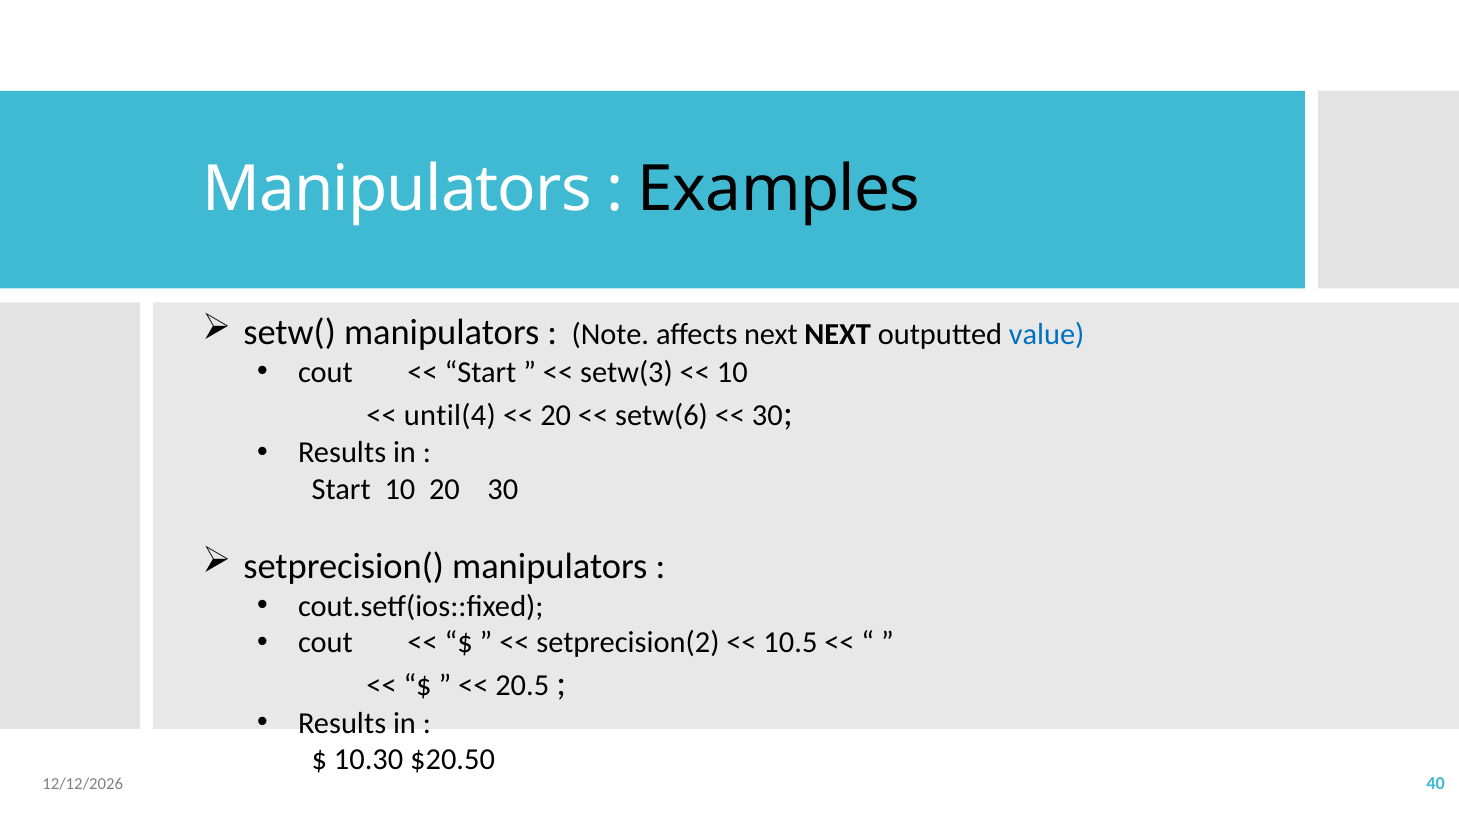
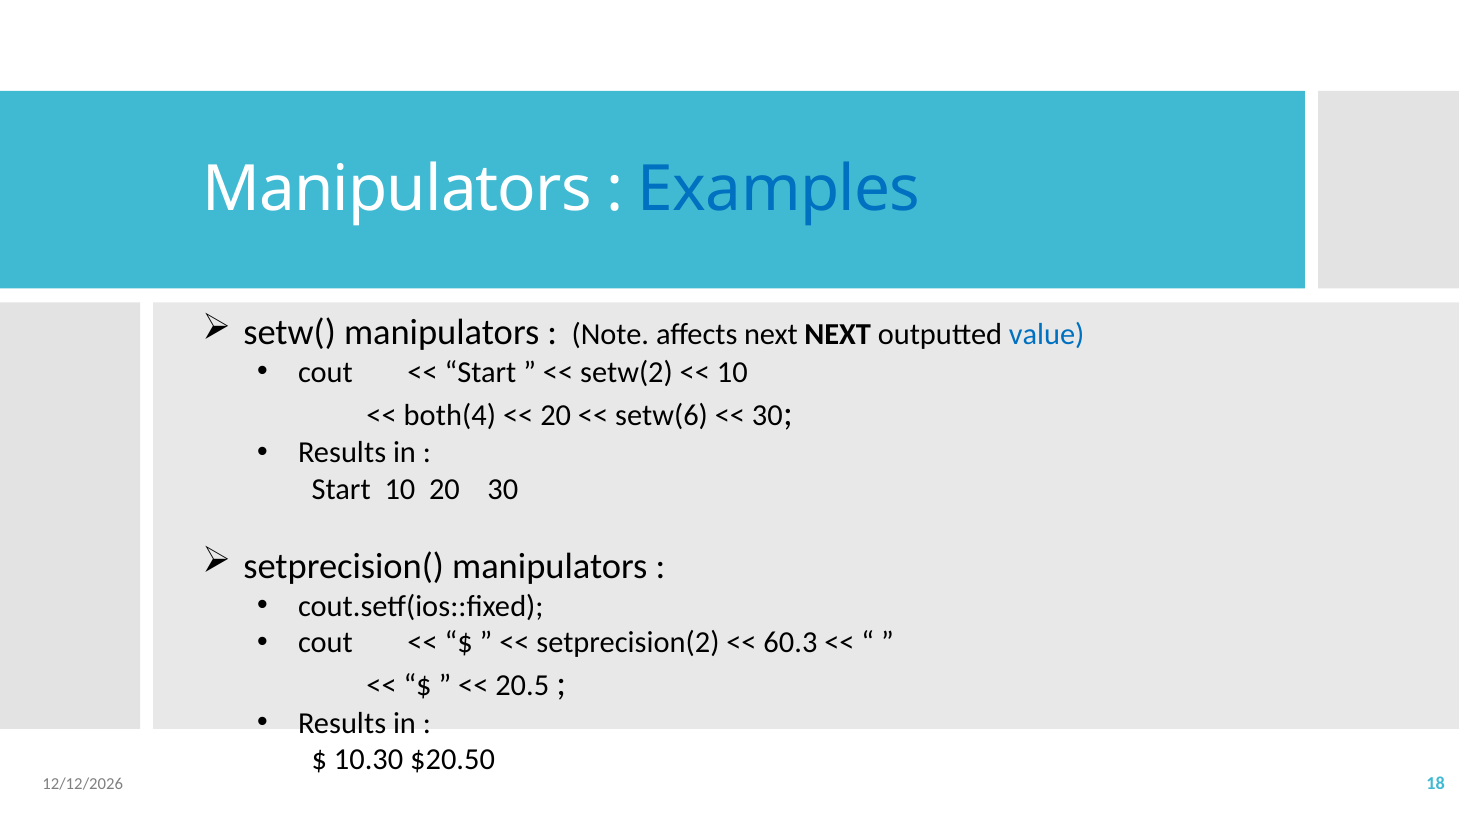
Examples colour: black -> blue
setw(3: setw(3 -> setw(2
until(4: until(4 -> both(4
10.5: 10.5 -> 60.3
40: 40 -> 18
